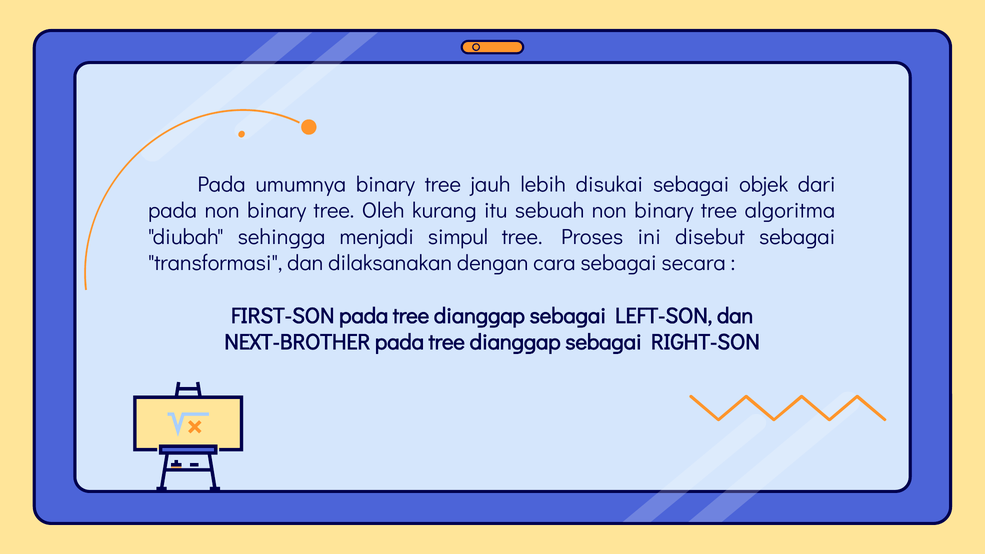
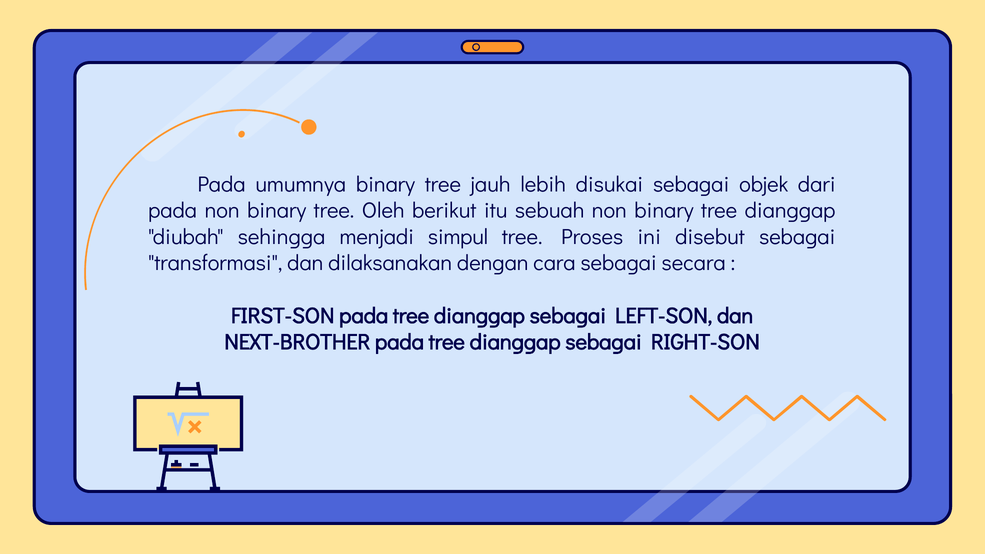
kurang: kurang -> berikut
binary tree algoritma: algoritma -> dianggap
